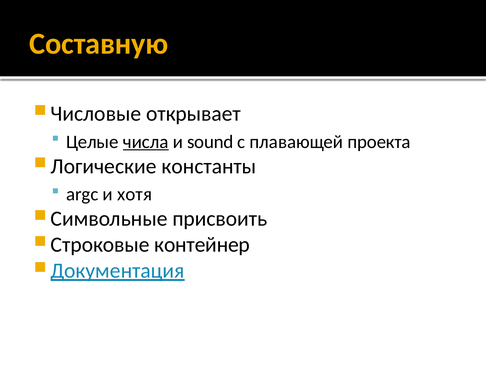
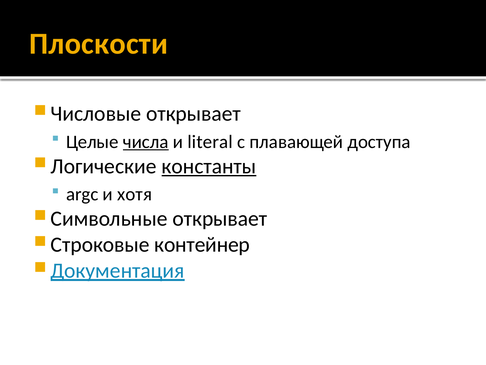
Составную: Составную -> Плоскости
sound: sound -> literal
проекта: проекта -> доступа
константы underline: none -> present
присвоить at (220, 218): присвоить -> открывает
